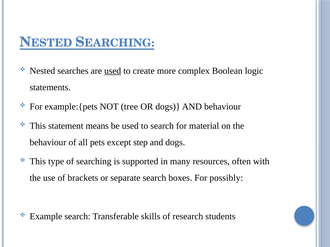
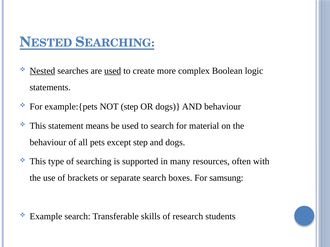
Nested underline: none -> present
NOT tree: tree -> step
possibly: possibly -> samsung
